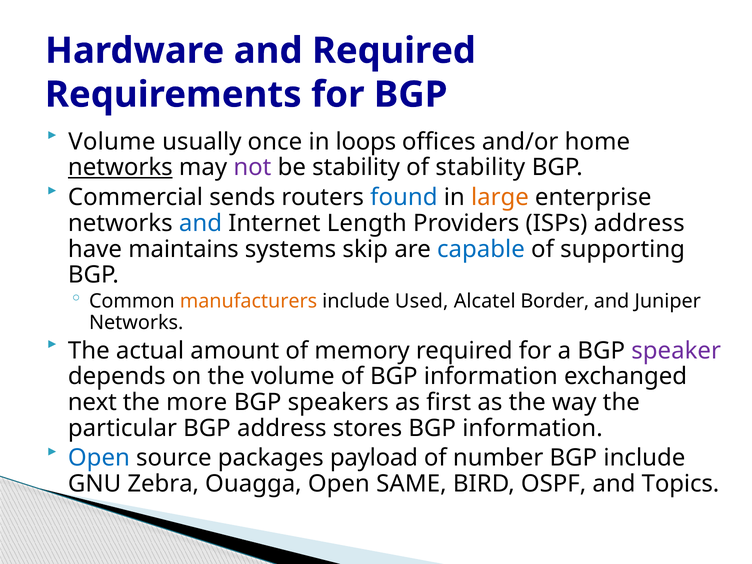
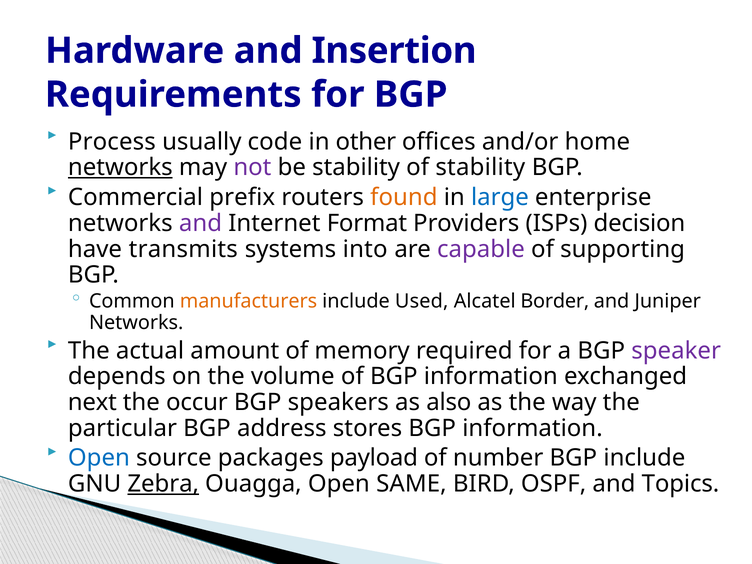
and Required: Required -> Insertion
Volume at (112, 142): Volume -> Process
once: once -> code
loops: loops -> other
sends: sends -> prefix
found colour: blue -> orange
large colour: orange -> blue
and at (201, 223) colour: blue -> purple
Length: Length -> Format
ISPs address: address -> decision
maintains: maintains -> transmits
skip: skip -> into
capable colour: blue -> purple
more: more -> occur
first: first -> also
Zebra underline: none -> present
